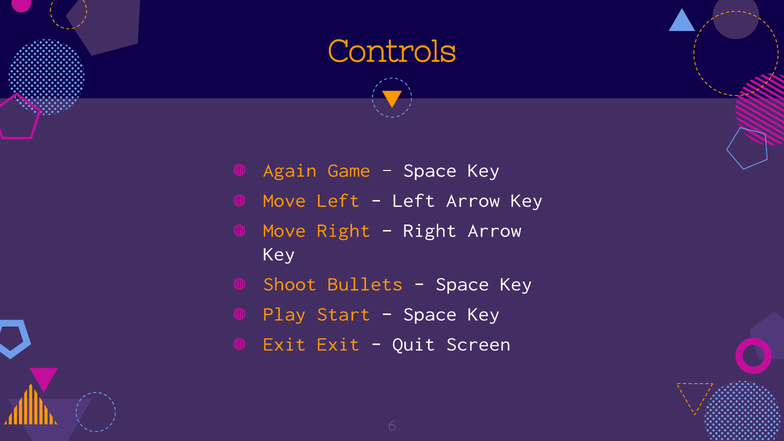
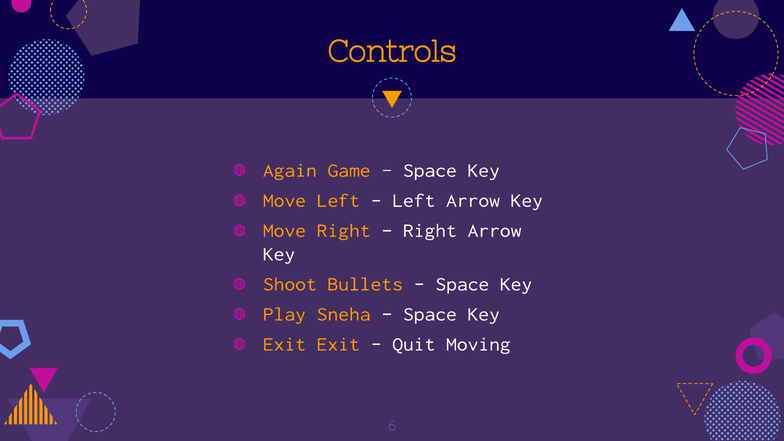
Start: Start -> Sneha
Screen: Screen -> Moving
